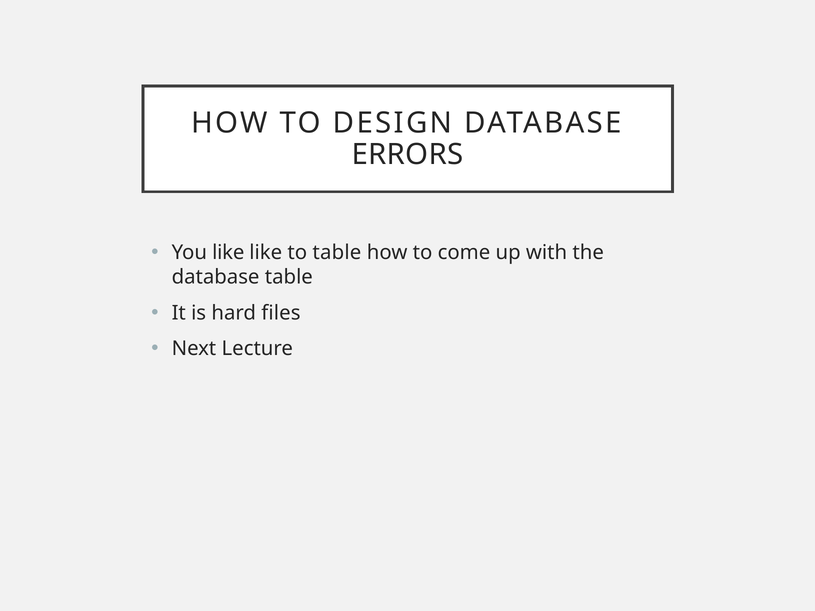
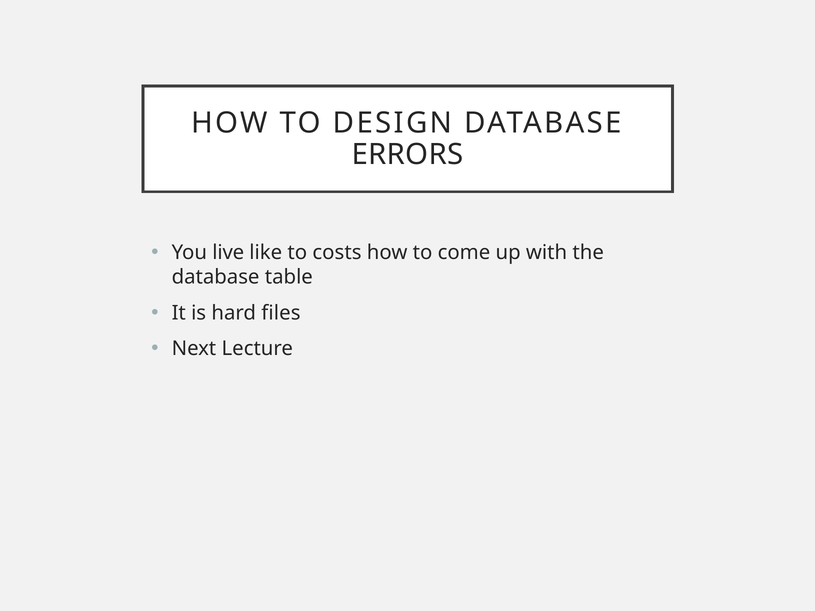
You like: like -> live
to table: table -> costs
